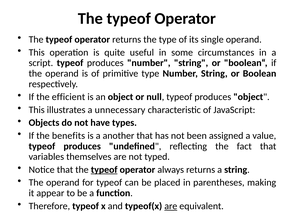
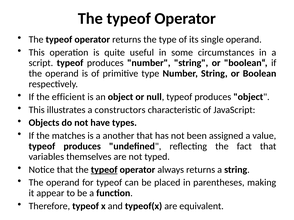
unnecessary: unnecessary -> constructors
benefits: benefits -> matches
are at (171, 206) underline: present -> none
